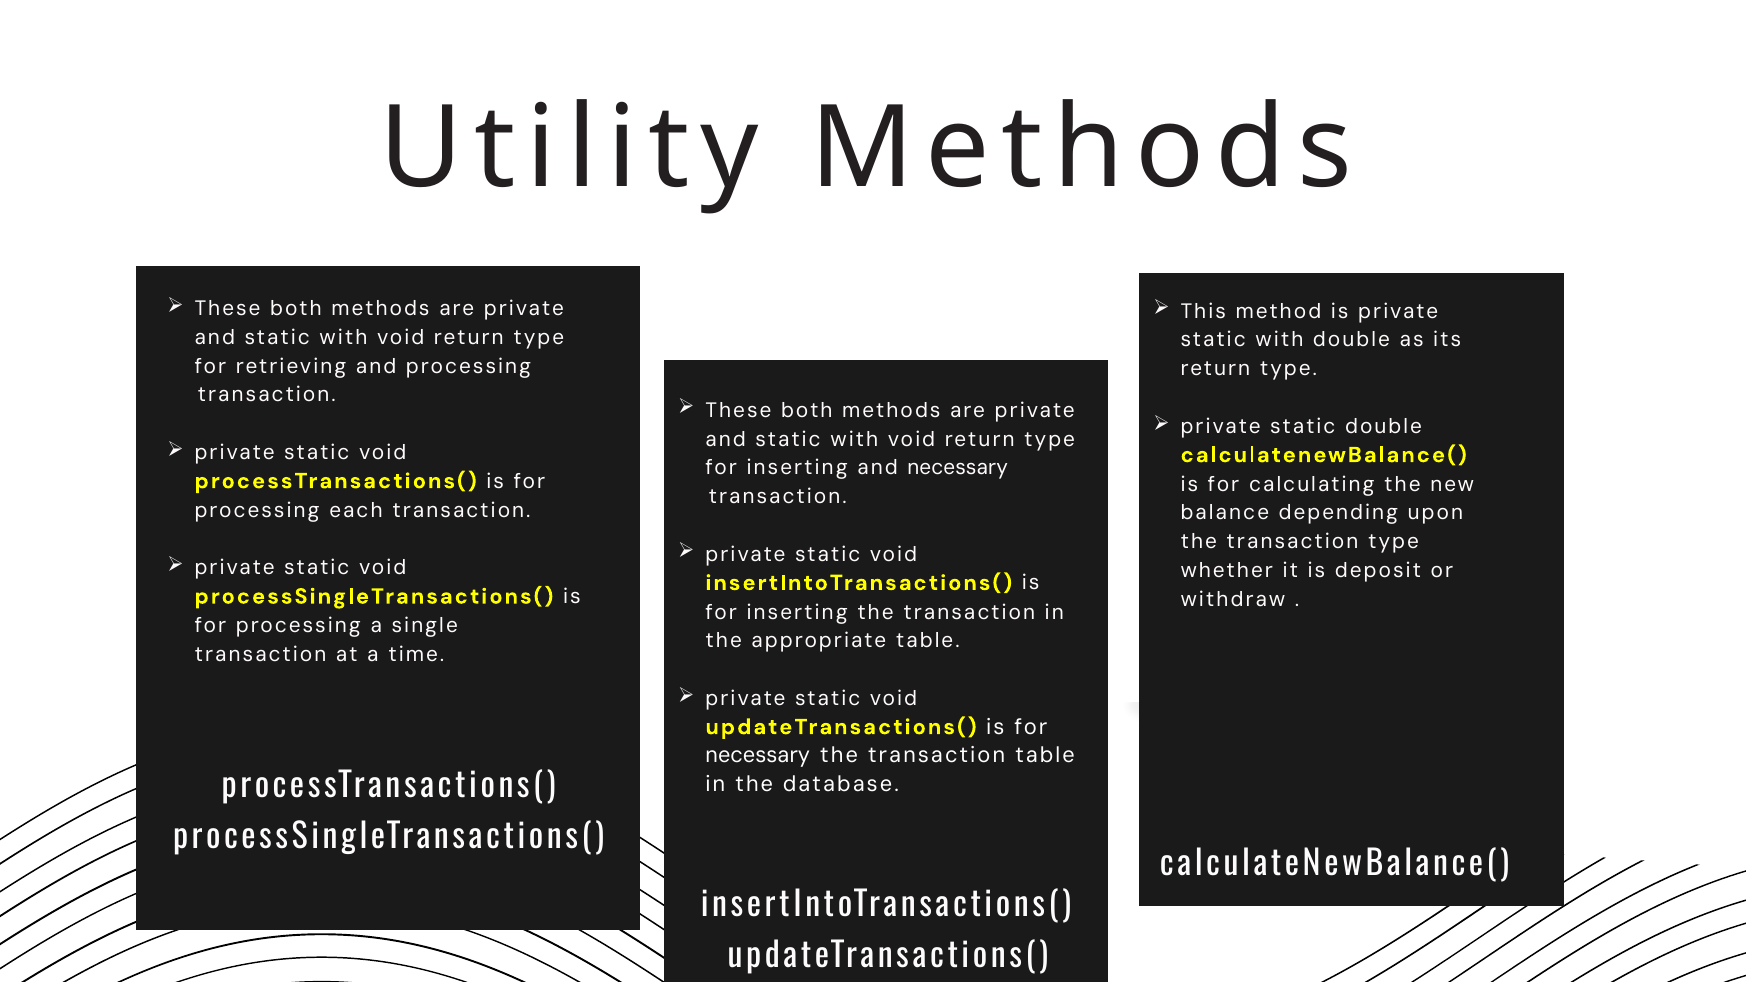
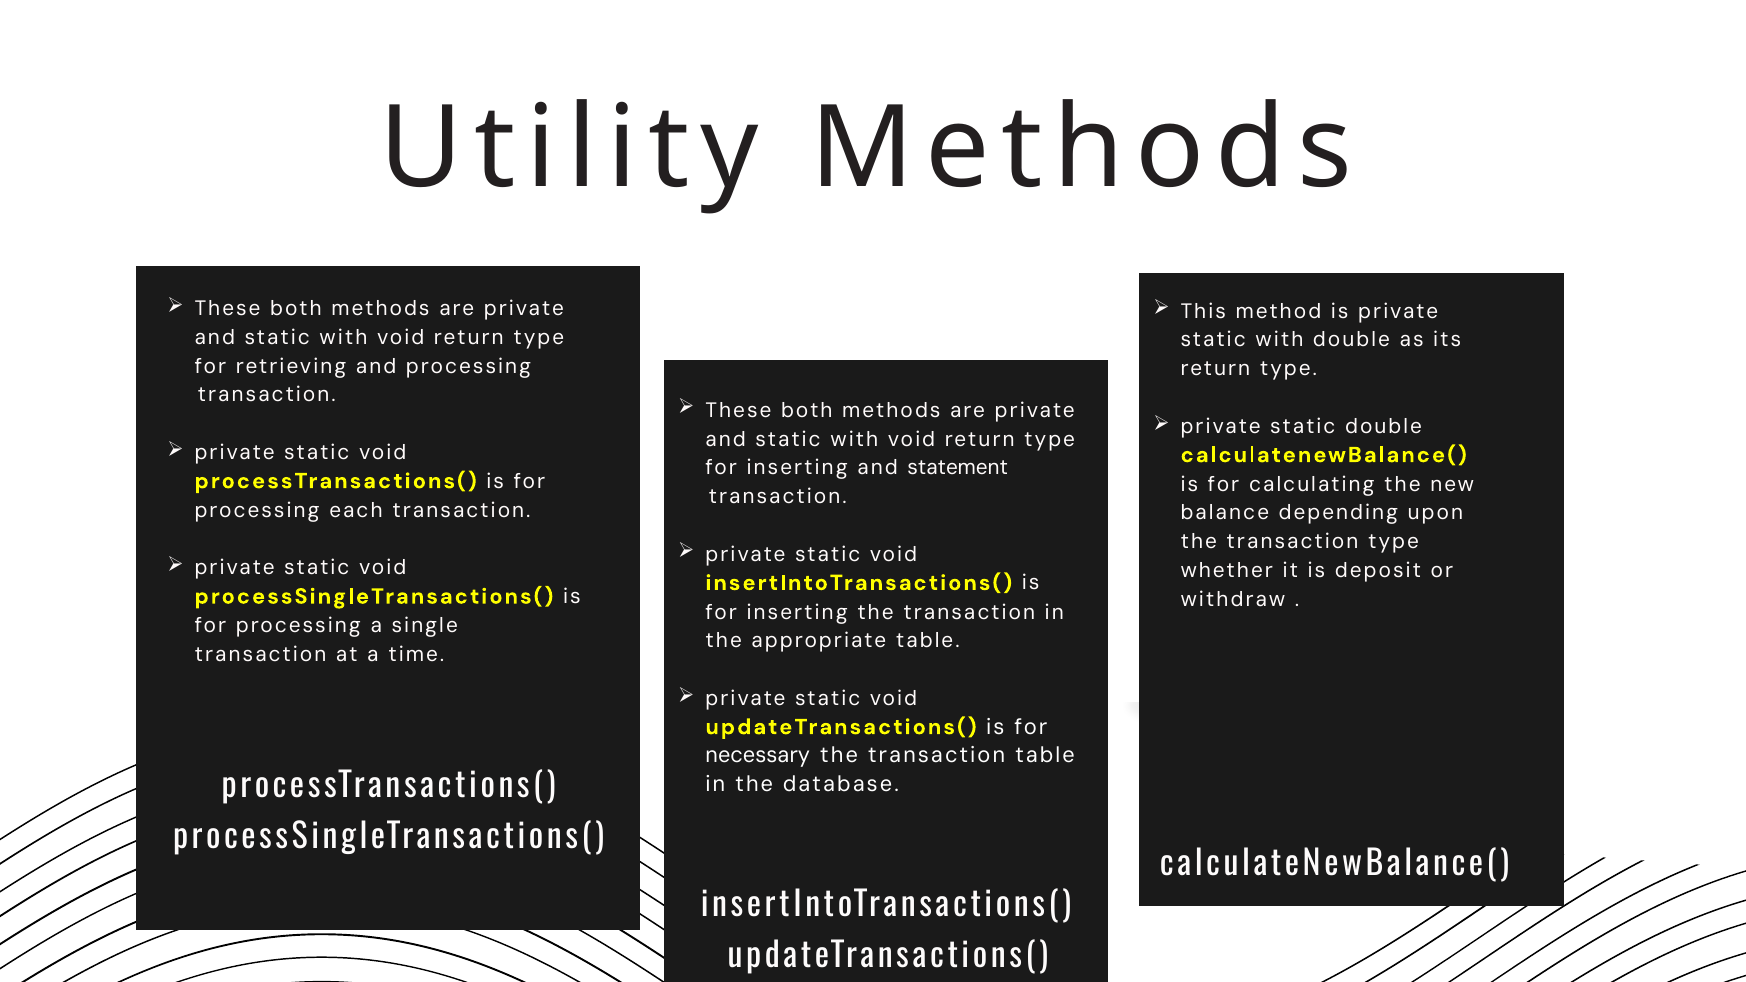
and necessary: necessary -> statement
